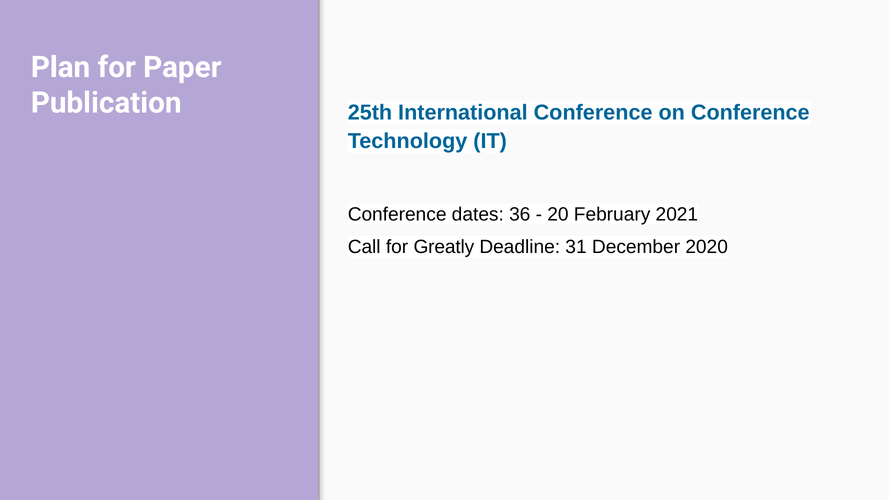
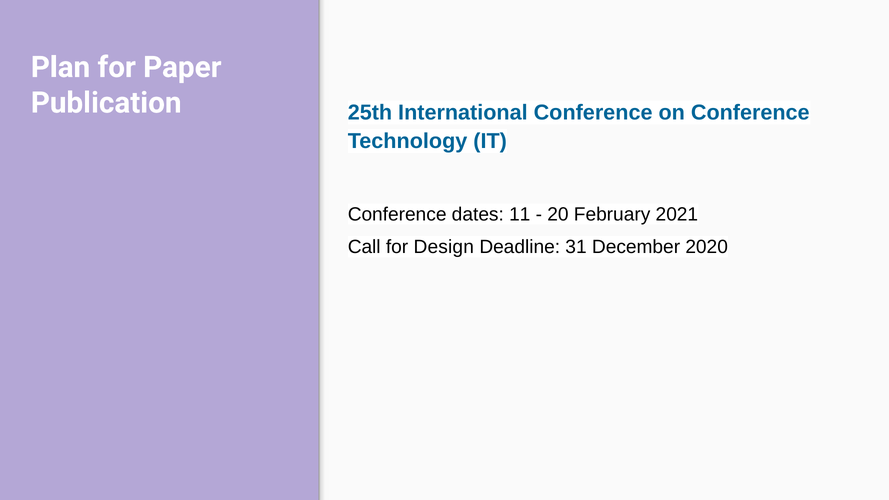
36: 36 -> 11
Greatly: Greatly -> Design
